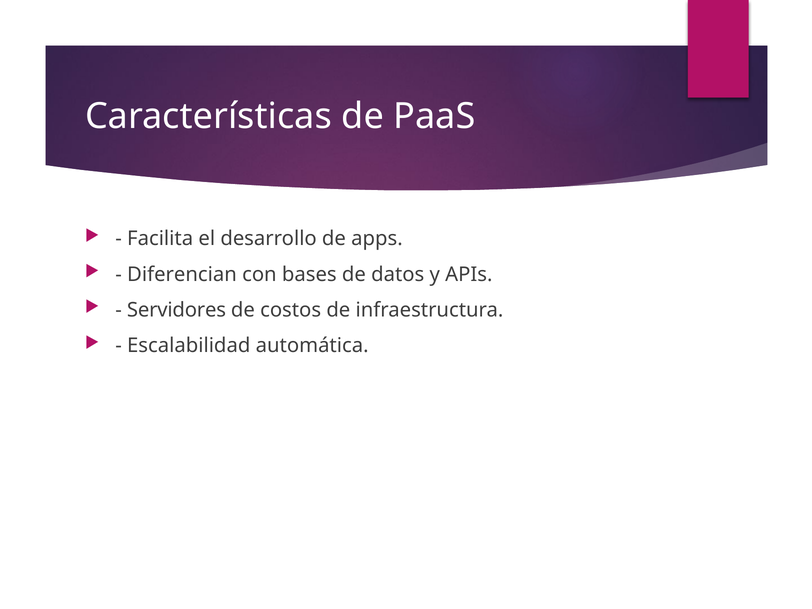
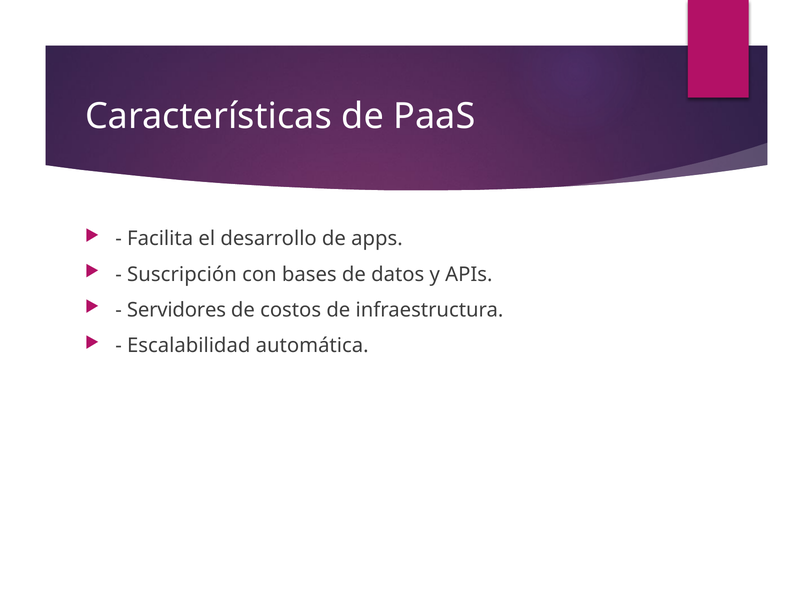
Diferencian: Diferencian -> Suscripción
